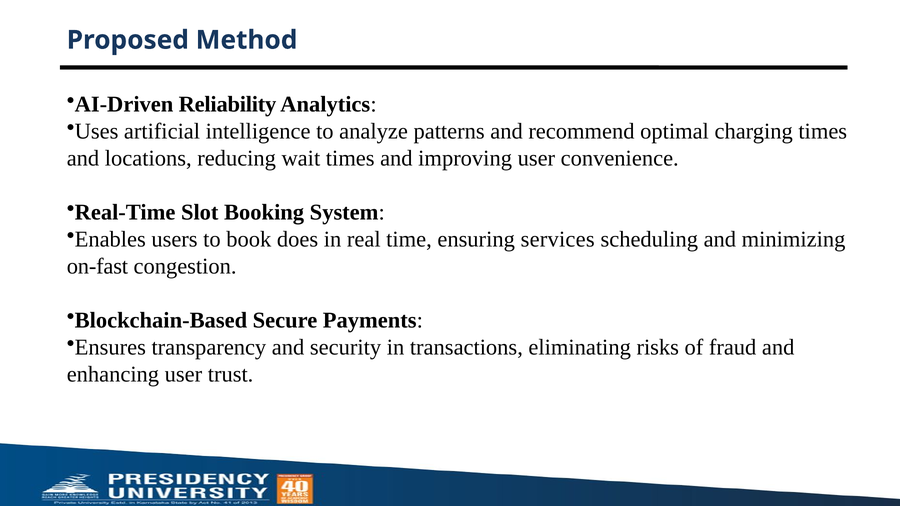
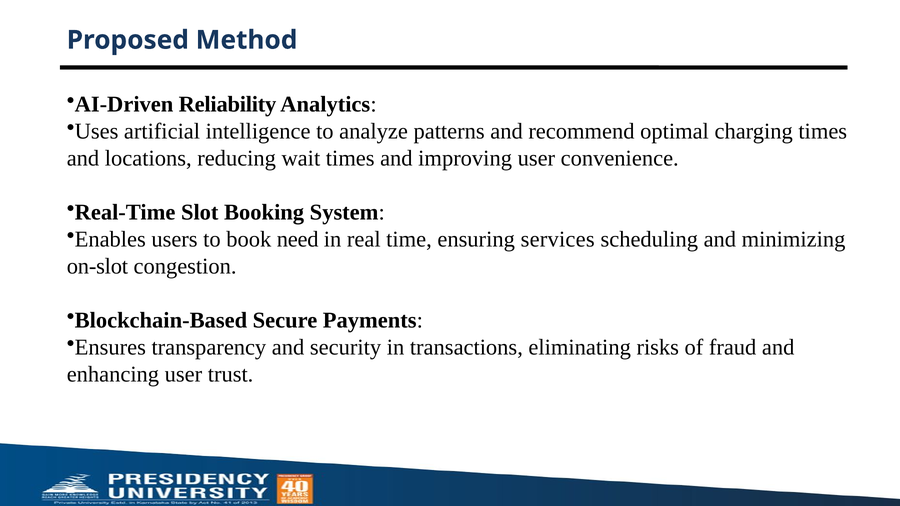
does: does -> need
on-fast: on-fast -> on-slot
